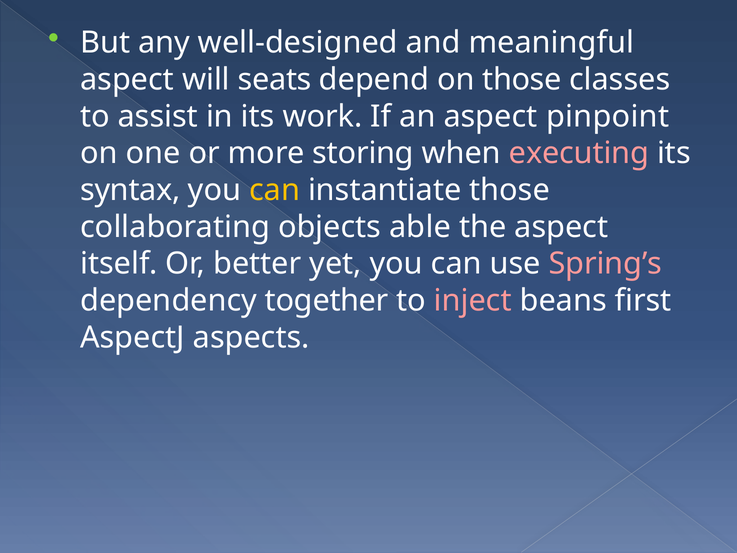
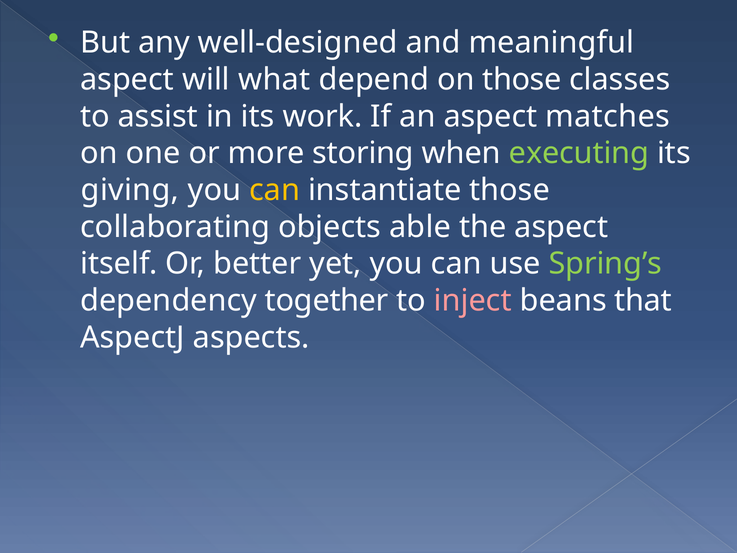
seats: seats -> what
pinpoint: pinpoint -> matches
executing colour: pink -> light green
syntax: syntax -> giving
Spring’s colour: pink -> light green
first: first -> that
